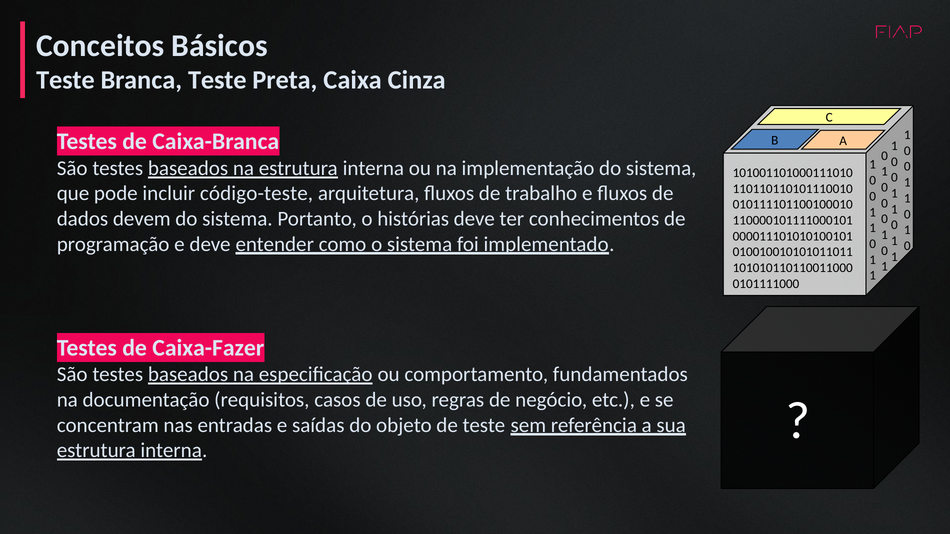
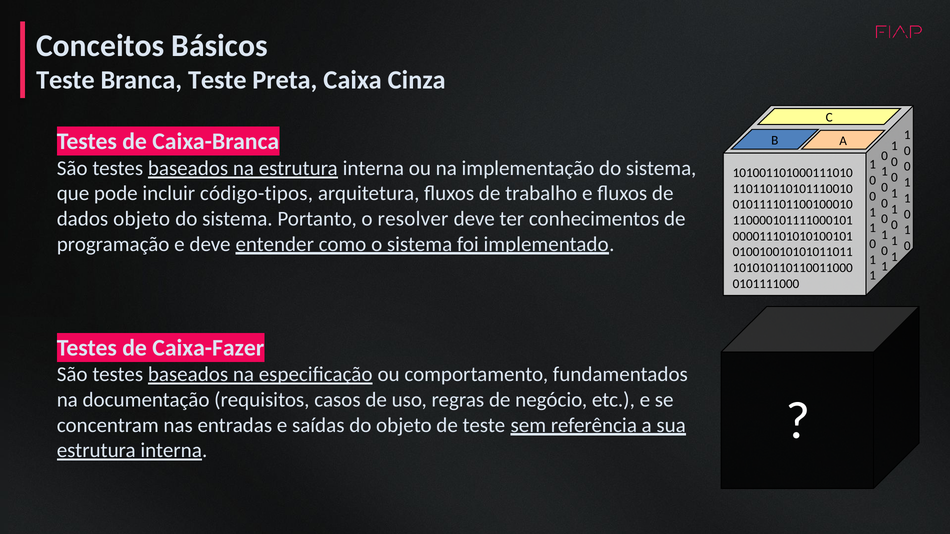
código-teste: código-teste -> código-tipos
dados devem: devem -> objeto
histórias: histórias -> resolver
